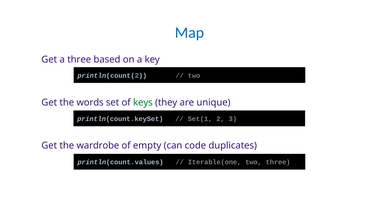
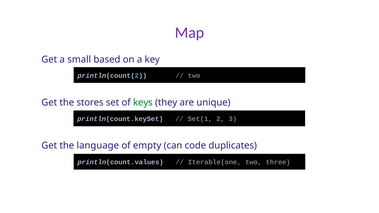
Map colour: blue -> purple
a three: three -> small
words: words -> stores
wardrobe: wardrobe -> language
